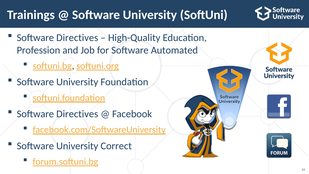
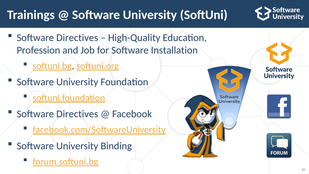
Automated: Automated -> Installation
Correct: Correct -> Binding
